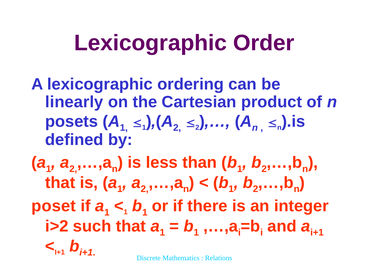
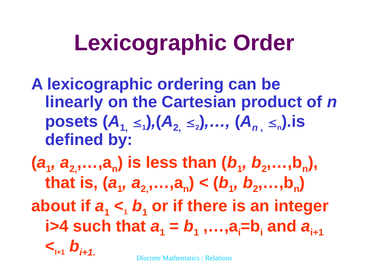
poset: poset -> about
i>2: i>2 -> i>4
